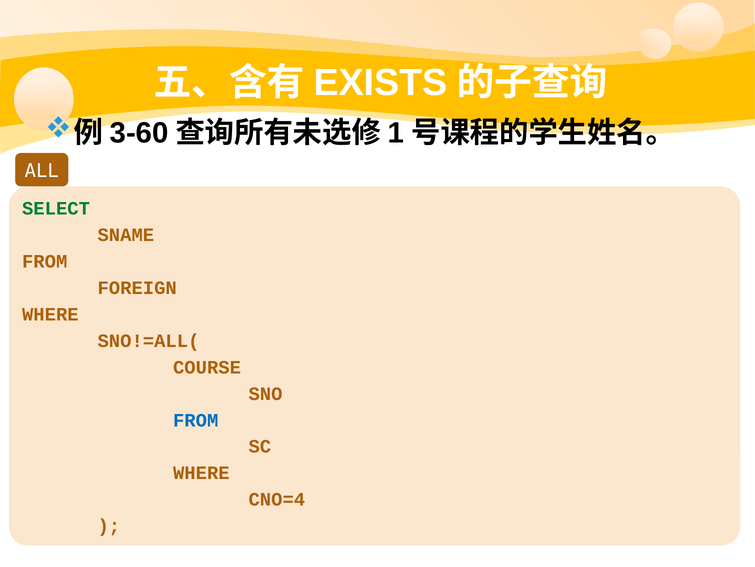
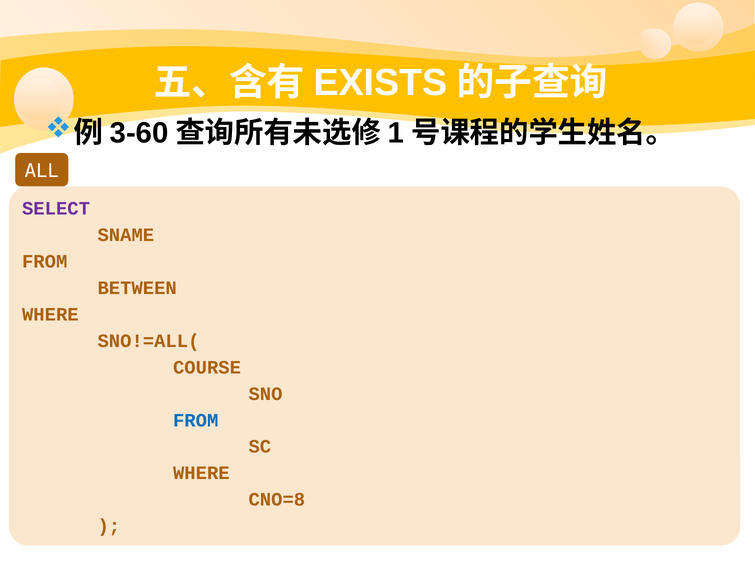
SELECT colour: green -> purple
FOREIGN: FOREIGN -> BETWEEN
CNO=4: CNO=4 -> CNO=8
